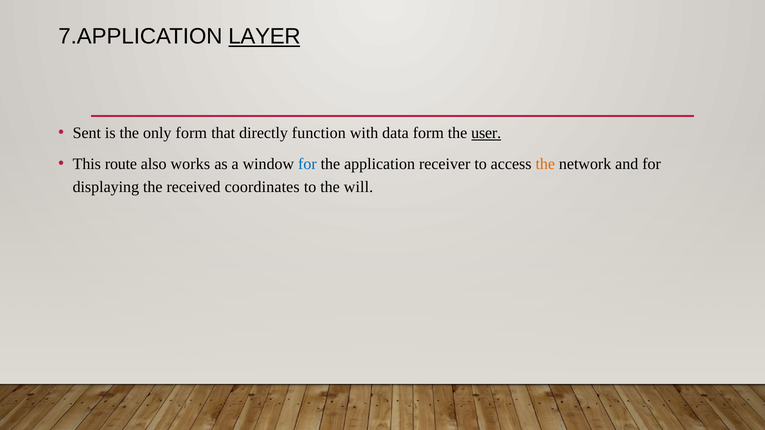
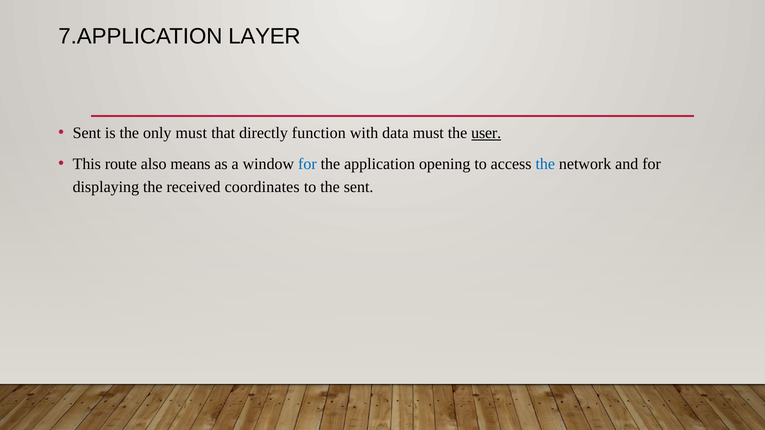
LAYER underline: present -> none
only form: form -> must
data form: form -> must
works: works -> means
receiver: receiver -> opening
the at (545, 164) colour: orange -> blue
the will: will -> sent
